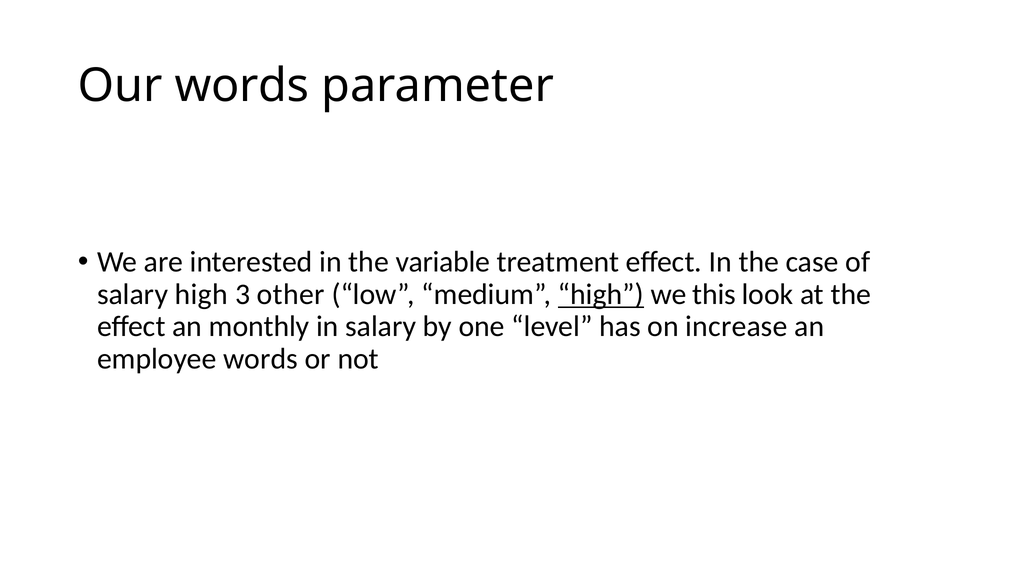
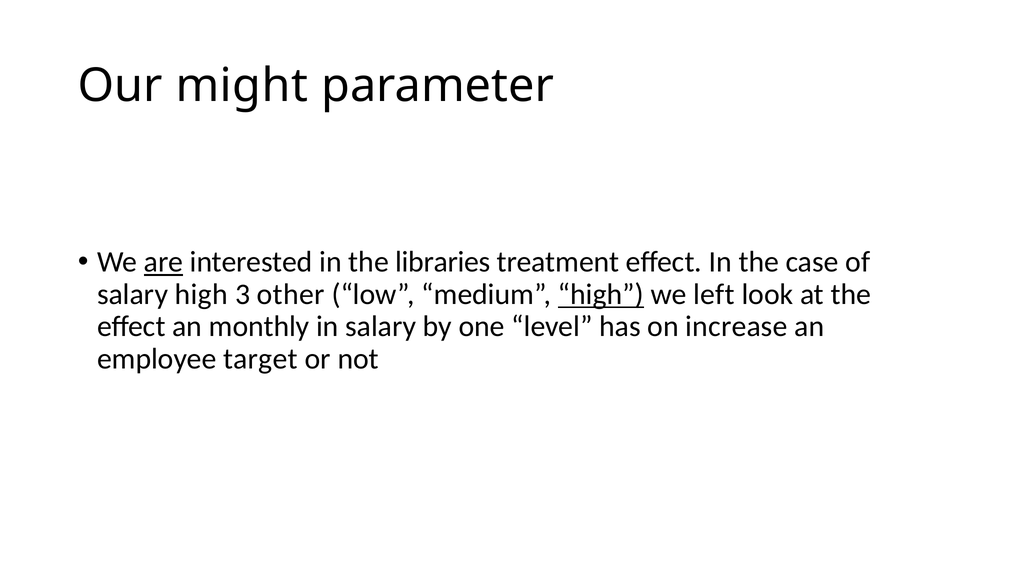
Our words: words -> might
are underline: none -> present
variable: variable -> libraries
this: this -> left
employee words: words -> target
